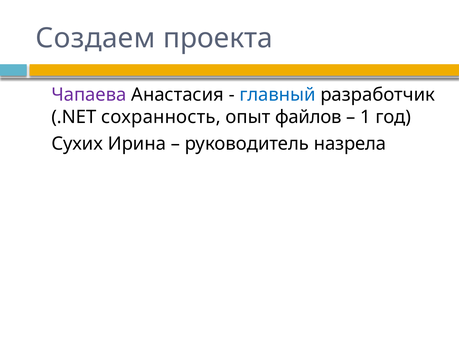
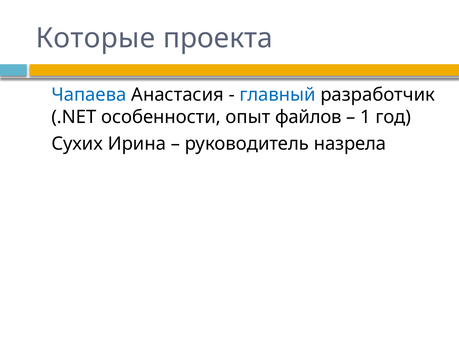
Создаем: Создаем -> Которые
Чапаева colour: purple -> blue
сохранность: сохранность -> особенности
